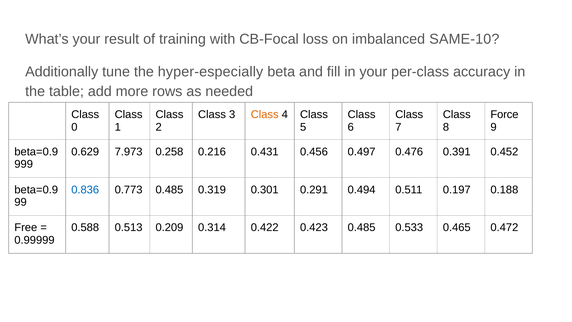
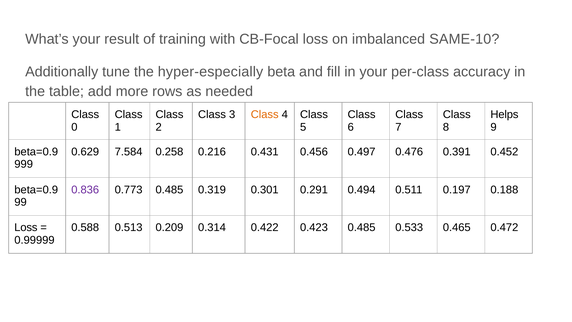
Force: Force -> Helps
7.973: 7.973 -> 7.584
0.836 colour: blue -> purple
Free at (26, 227): Free -> Loss
